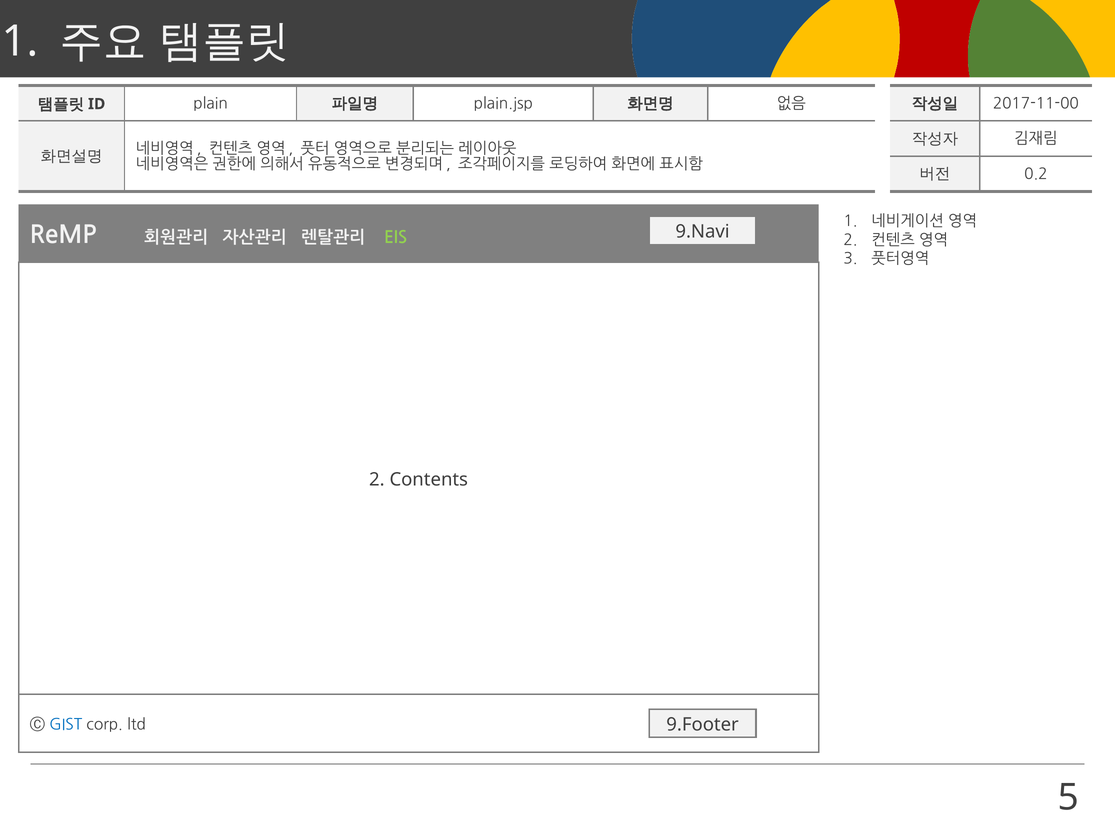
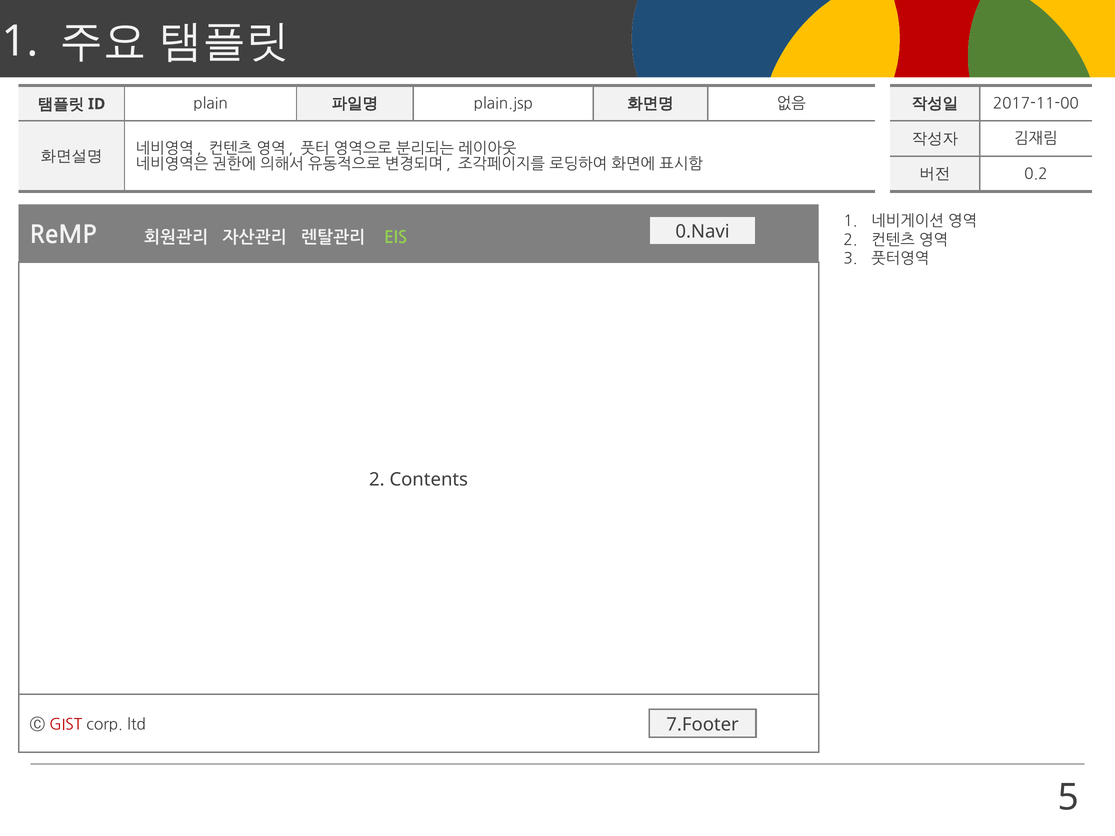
9.Navi: 9.Navi -> 0.Navi
GIST colour: blue -> red
9.Footer: 9.Footer -> 7.Footer
